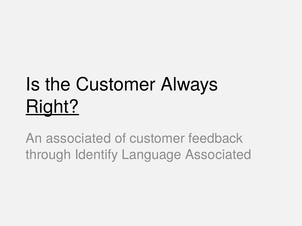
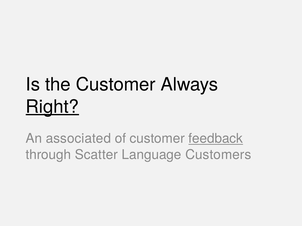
feedback underline: none -> present
Identify: Identify -> Scatter
Language Associated: Associated -> Customers
